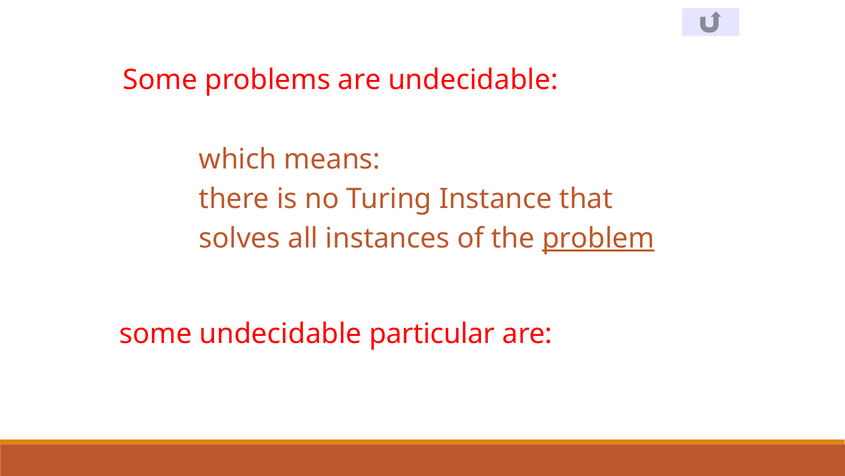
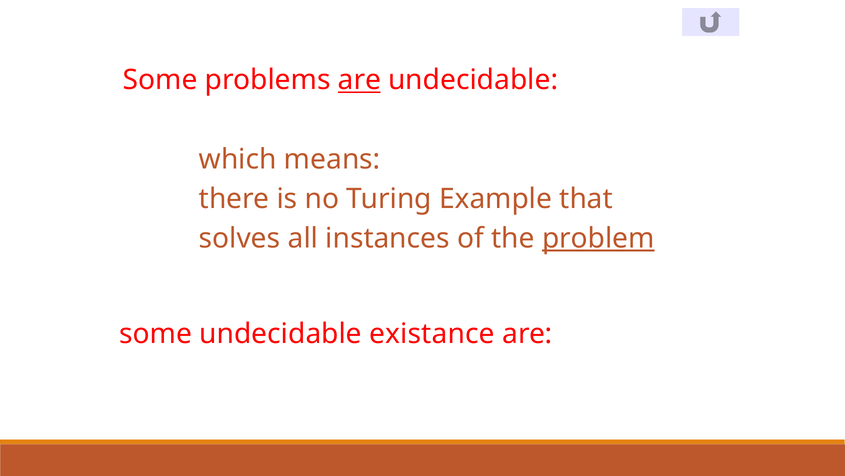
are at (359, 80) underline: none -> present
Instance: Instance -> Example
particular: particular -> existance
